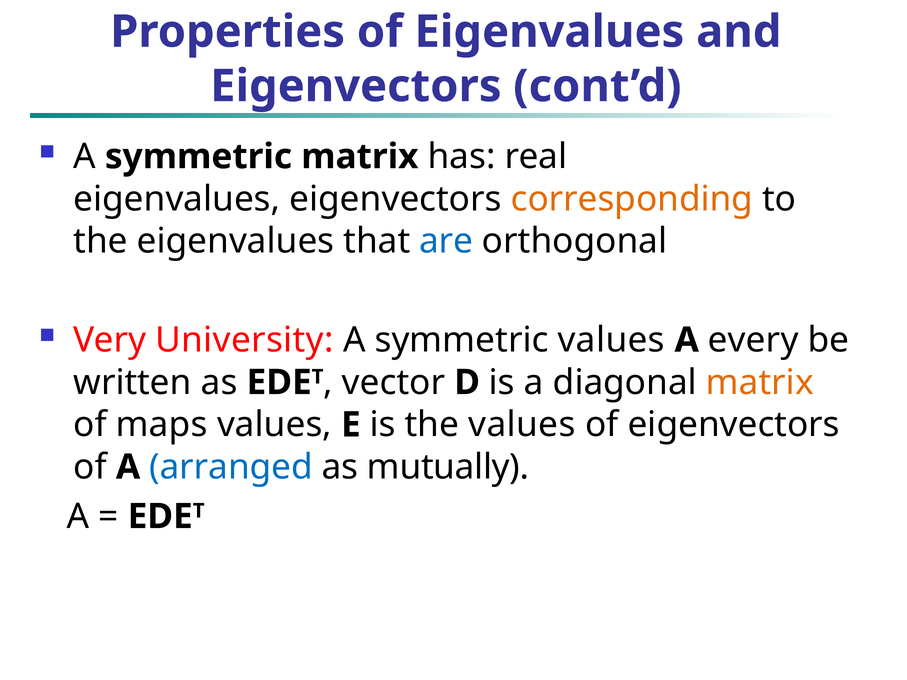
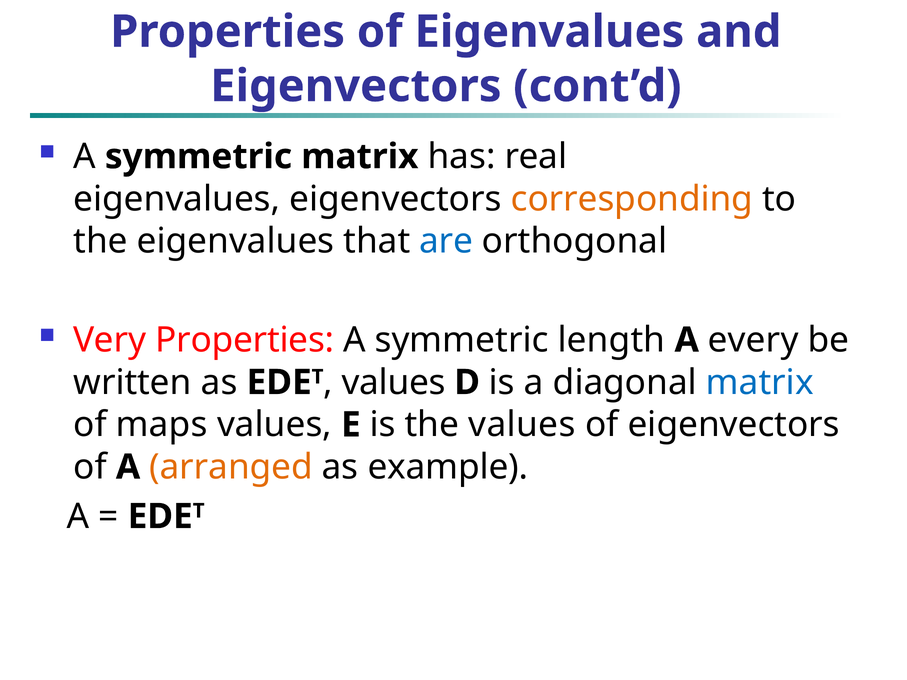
Very University: University -> Properties
symmetric values: values -> length
vector at (394, 383): vector -> values
matrix at (760, 383) colour: orange -> blue
arranged colour: blue -> orange
mutually: mutually -> example
